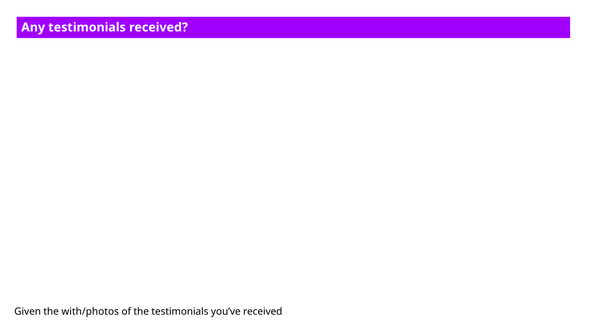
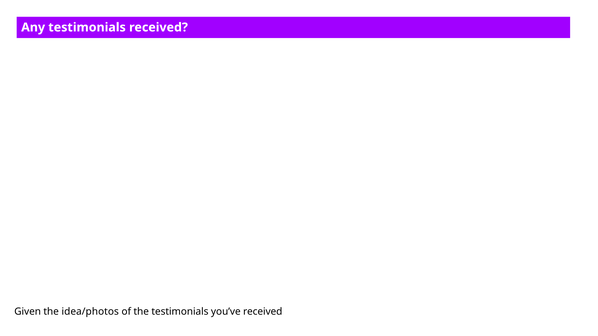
with/photos: with/photos -> idea/photos
